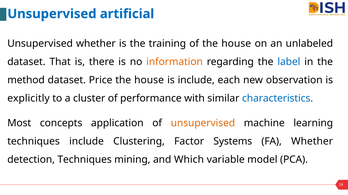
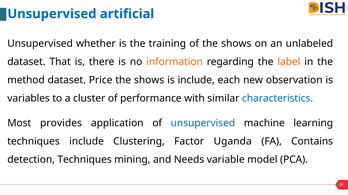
of the house: house -> shows
label colour: blue -> orange
house at (149, 80): house -> shows
explicitly: explicitly -> variables
concepts: concepts -> provides
unsupervised at (203, 123) colour: orange -> blue
Systems: Systems -> Uganda
FA Whether: Whether -> Contains
Which: Which -> Needs
